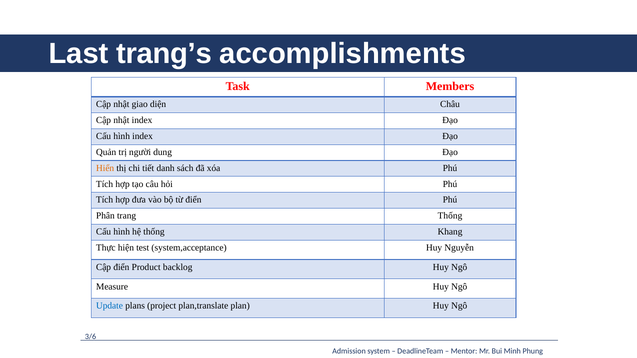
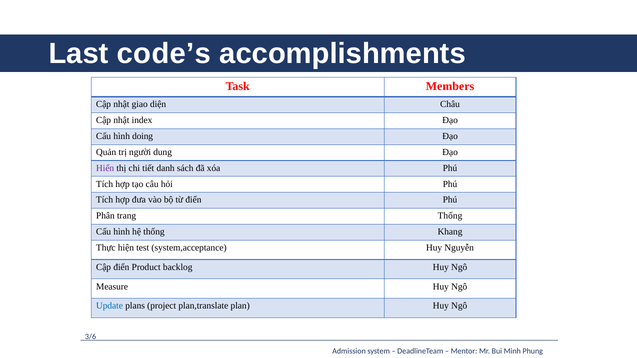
trang’s: trang’s -> code’s
hình index: index -> doing
Hiển colour: orange -> purple
